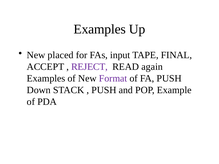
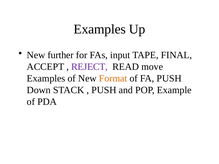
placed: placed -> further
again: again -> move
Format colour: purple -> orange
